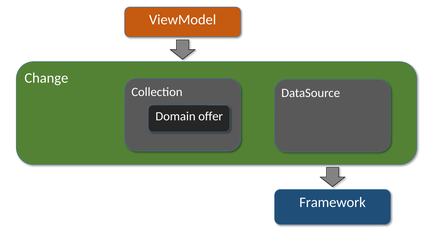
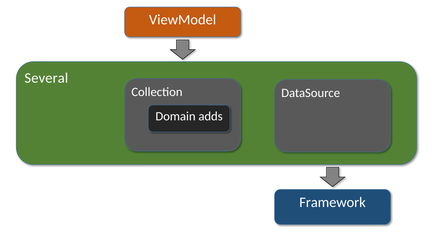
Change: Change -> Several
offer: offer -> adds
